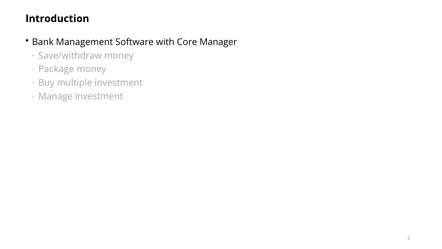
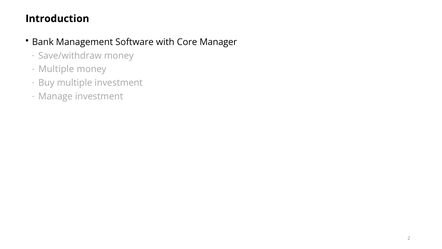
Package at (56, 69): Package -> Multiple
